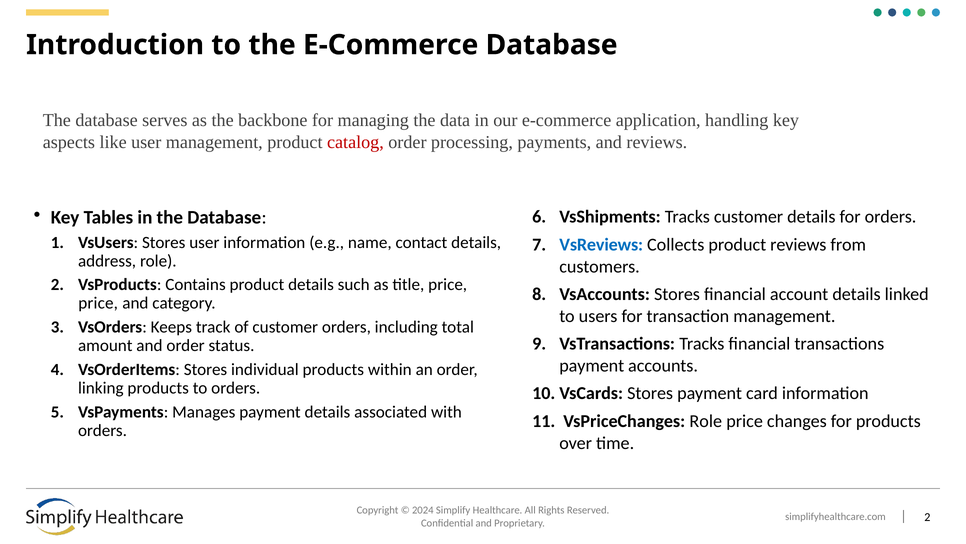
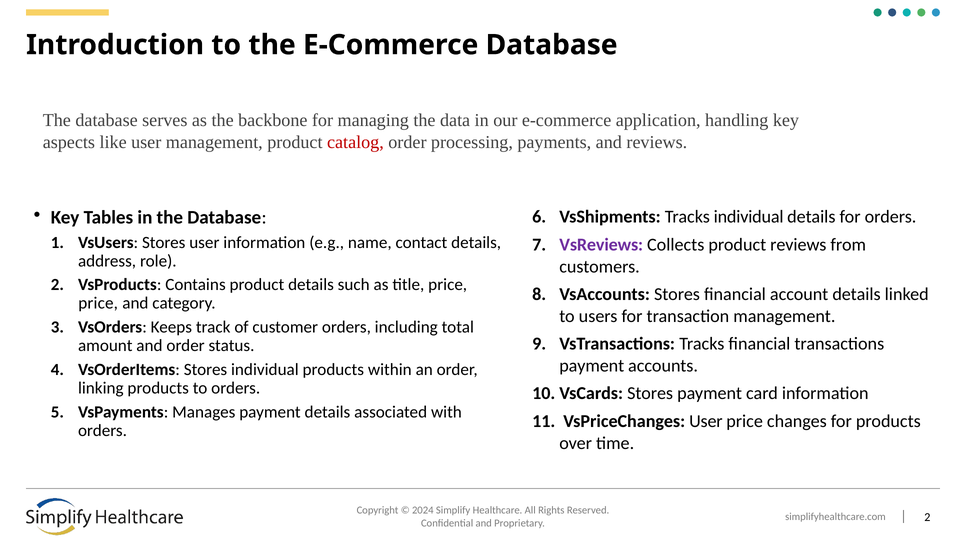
Tracks customer: customer -> individual
VsReviews colour: blue -> purple
VsPriceChanges Role: Role -> User
